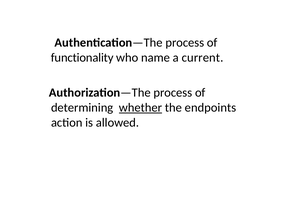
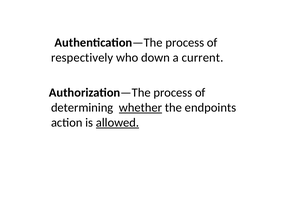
functionality: functionality -> respectively
name: name -> down
allowed underline: none -> present
